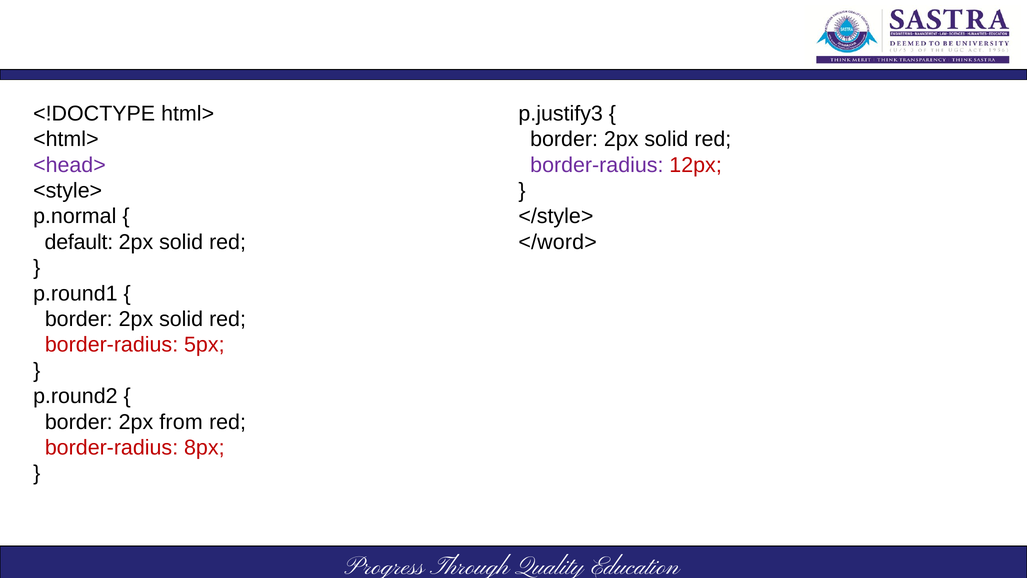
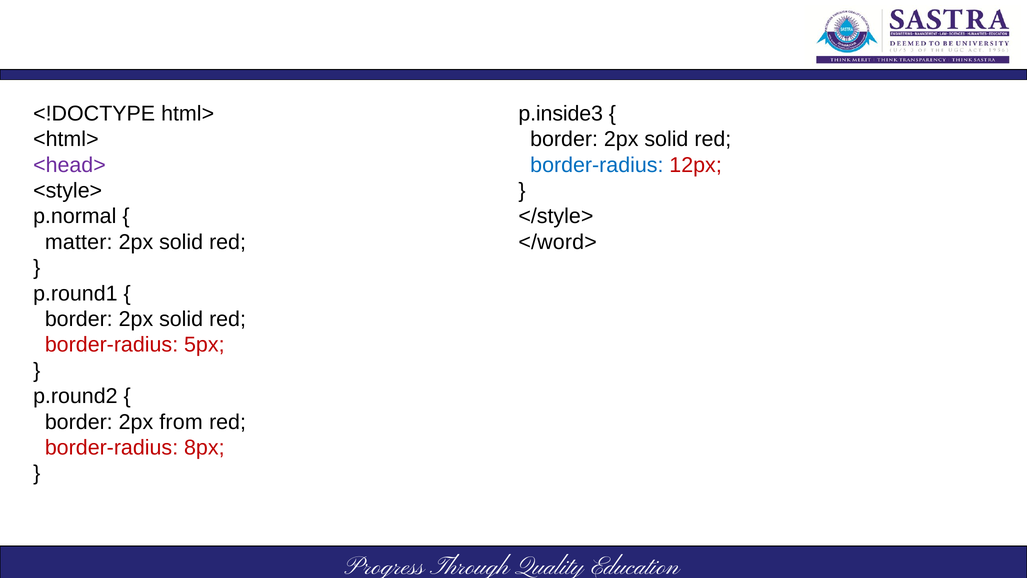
p.justify3: p.justify3 -> p.inside3
border-radius at (597, 165) colour: purple -> blue
default: default -> matter
